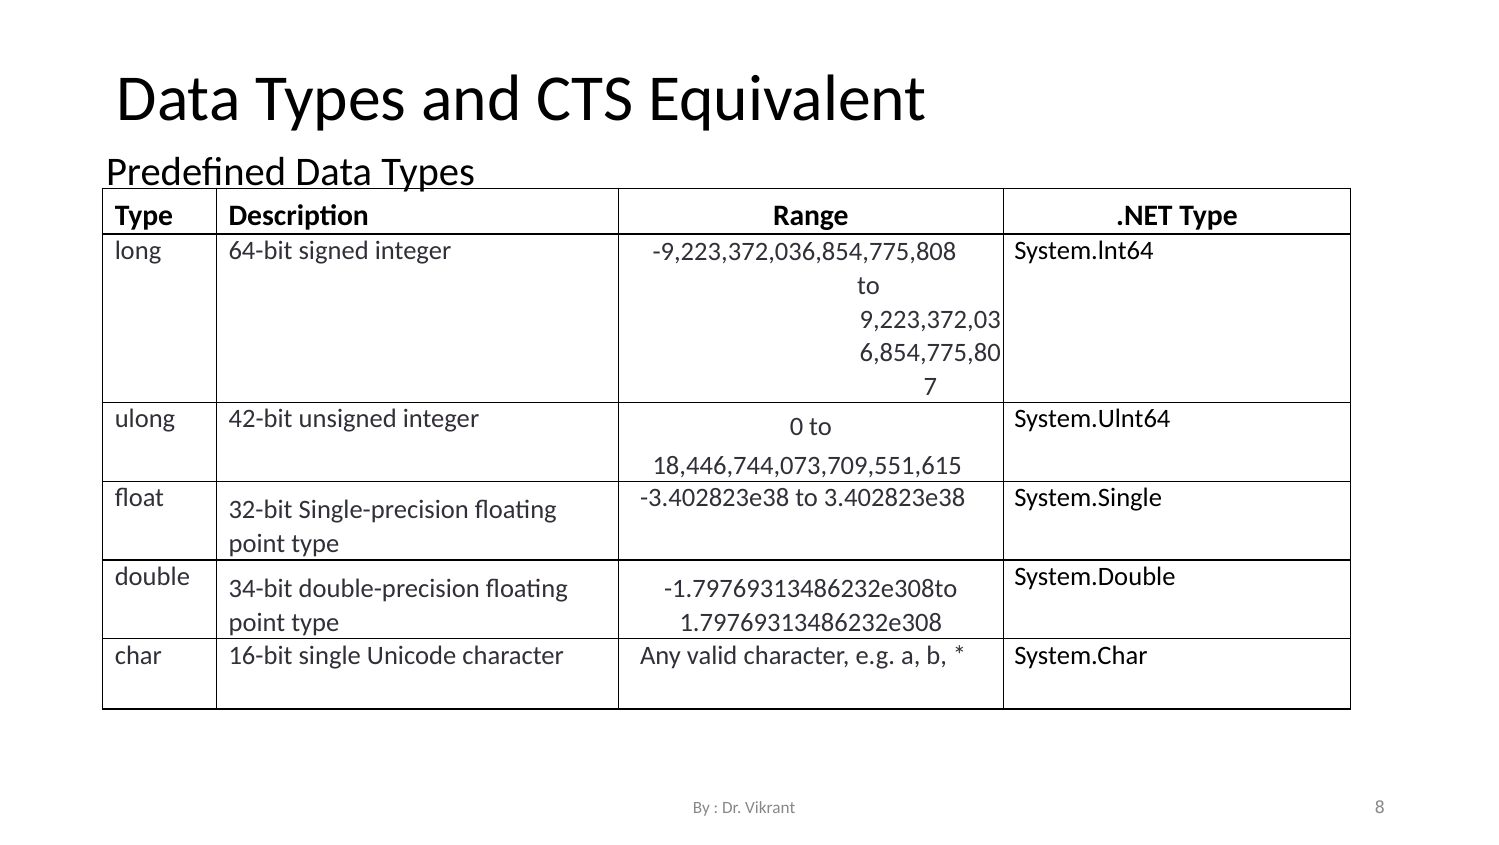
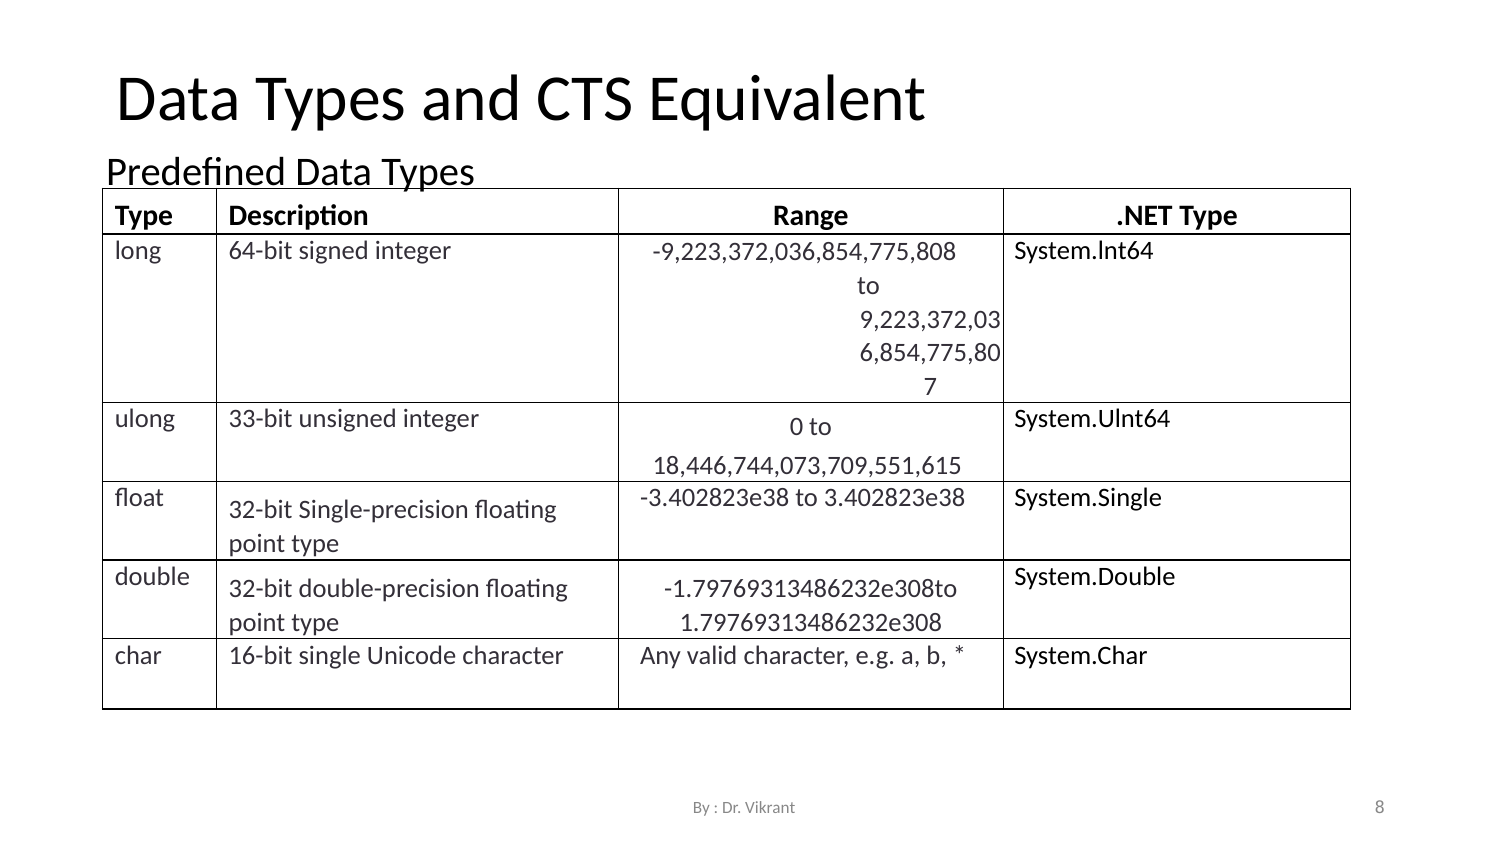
42-bit: 42-bit -> 33-bit
double 34-bit: 34-bit -> 32-bit
